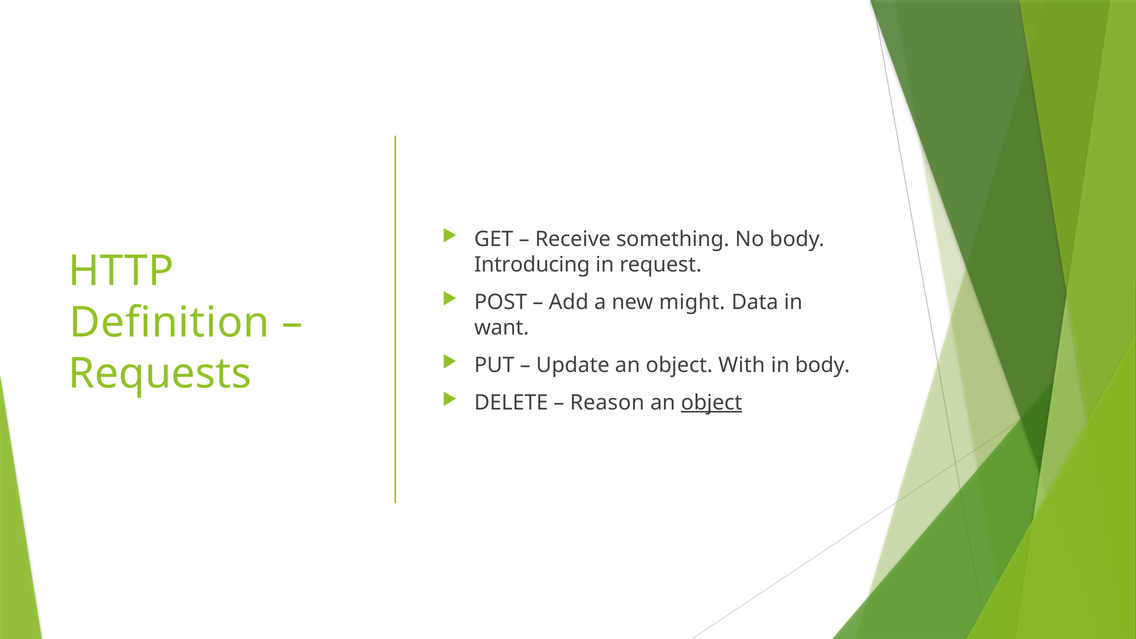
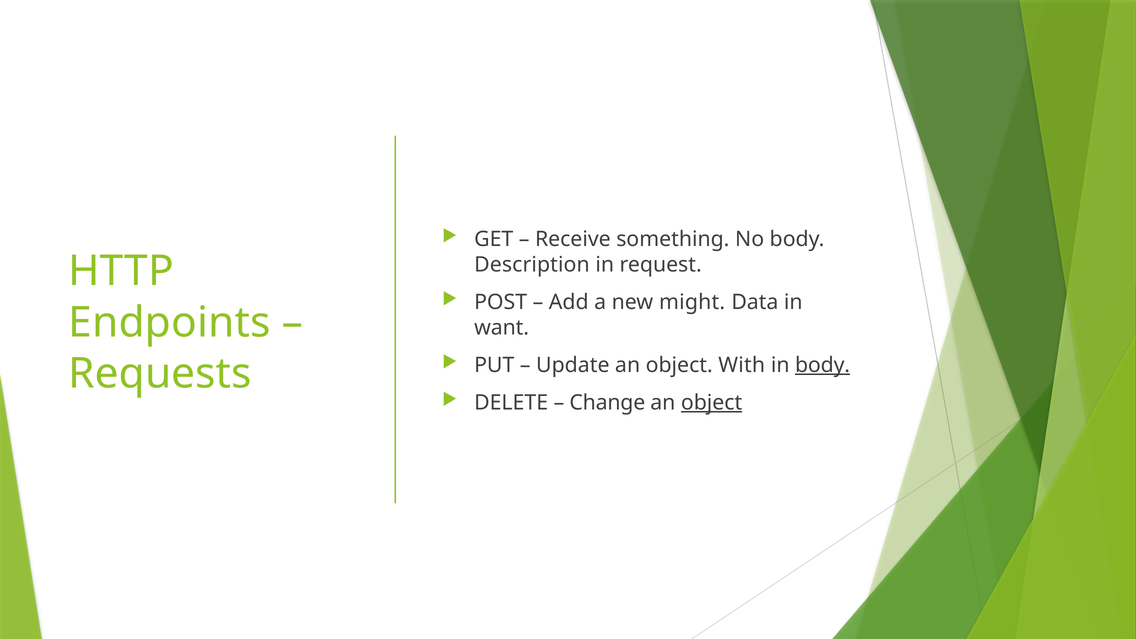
Introducing: Introducing -> Description
Definition: Definition -> Endpoints
body at (823, 365) underline: none -> present
Reason: Reason -> Change
